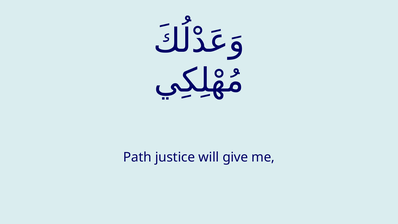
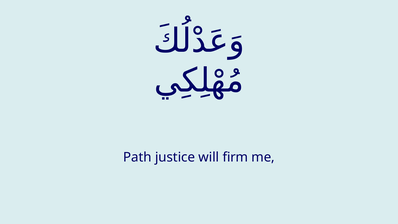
give: give -> firm
